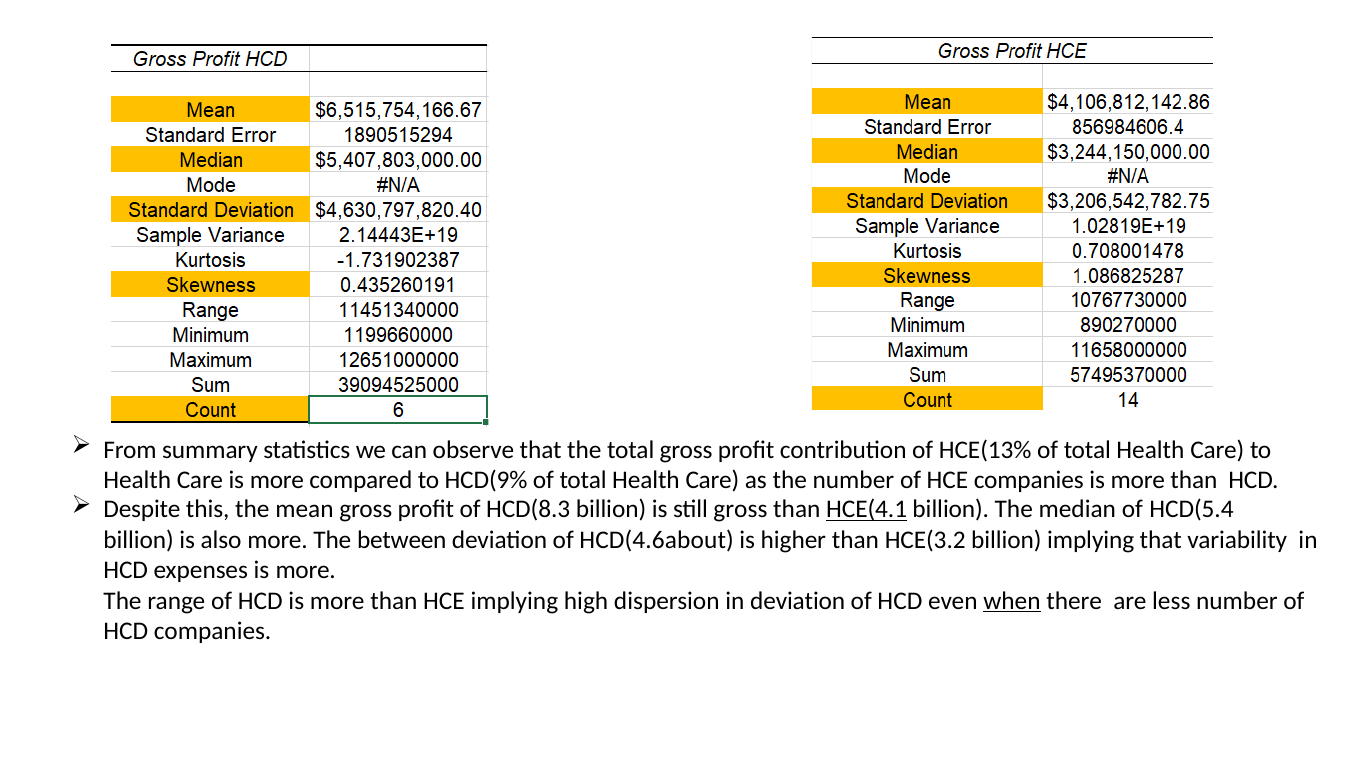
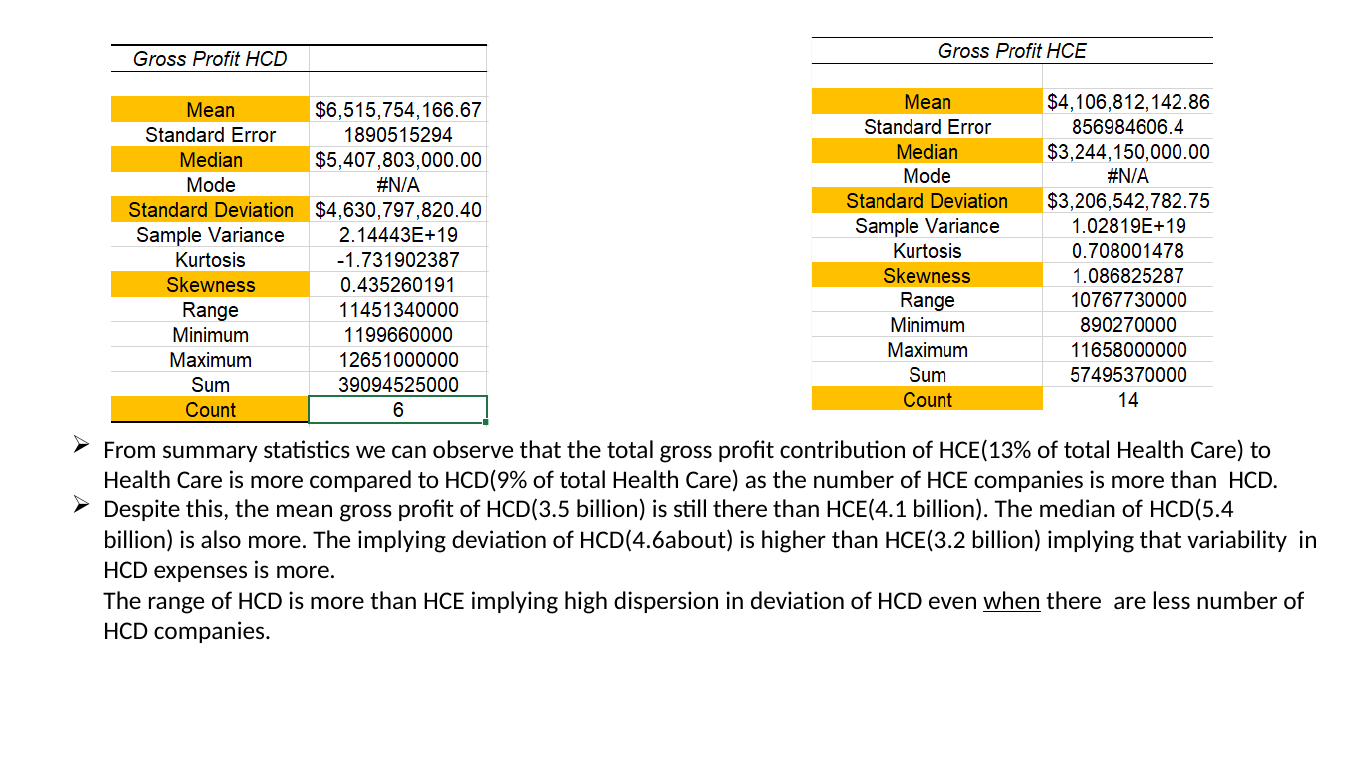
HCD(8.3: HCD(8.3 -> HCD(3.5
still gross: gross -> there
HCE(4.1 underline: present -> none
The between: between -> implying
